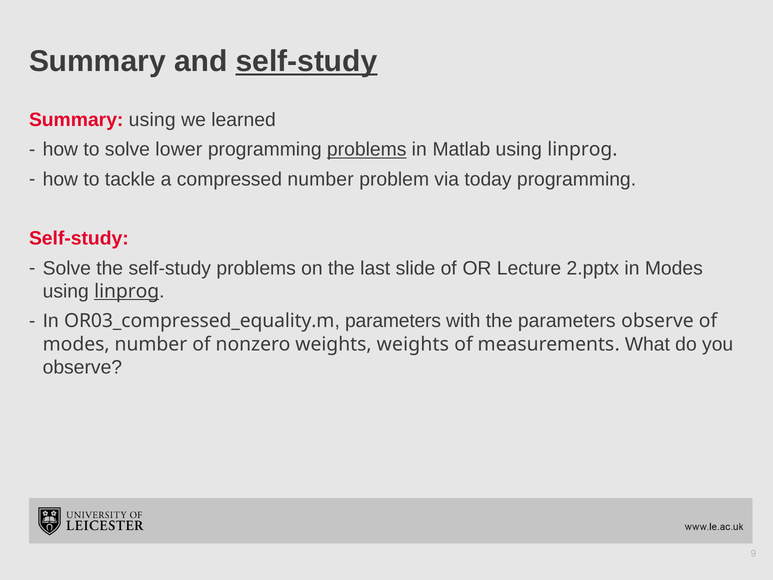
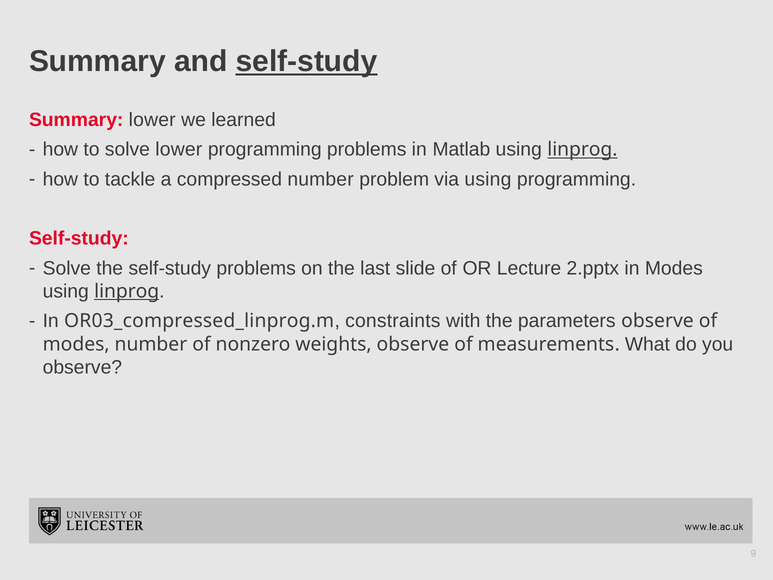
Summary using: using -> lower
problems at (367, 149) underline: present -> none
linprog at (582, 149) underline: none -> present
via today: today -> using
OR03_compressed_equality.m: OR03_compressed_equality.m -> OR03_compressed_linprog.m
parameters at (393, 321): parameters -> constraints
weights weights: weights -> observe
